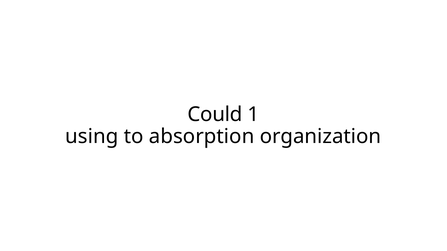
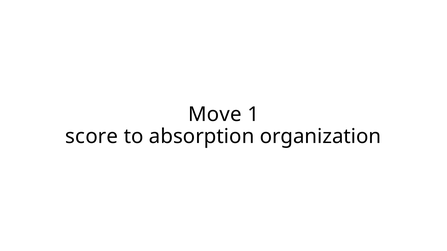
Could: Could -> Move
using: using -> score
